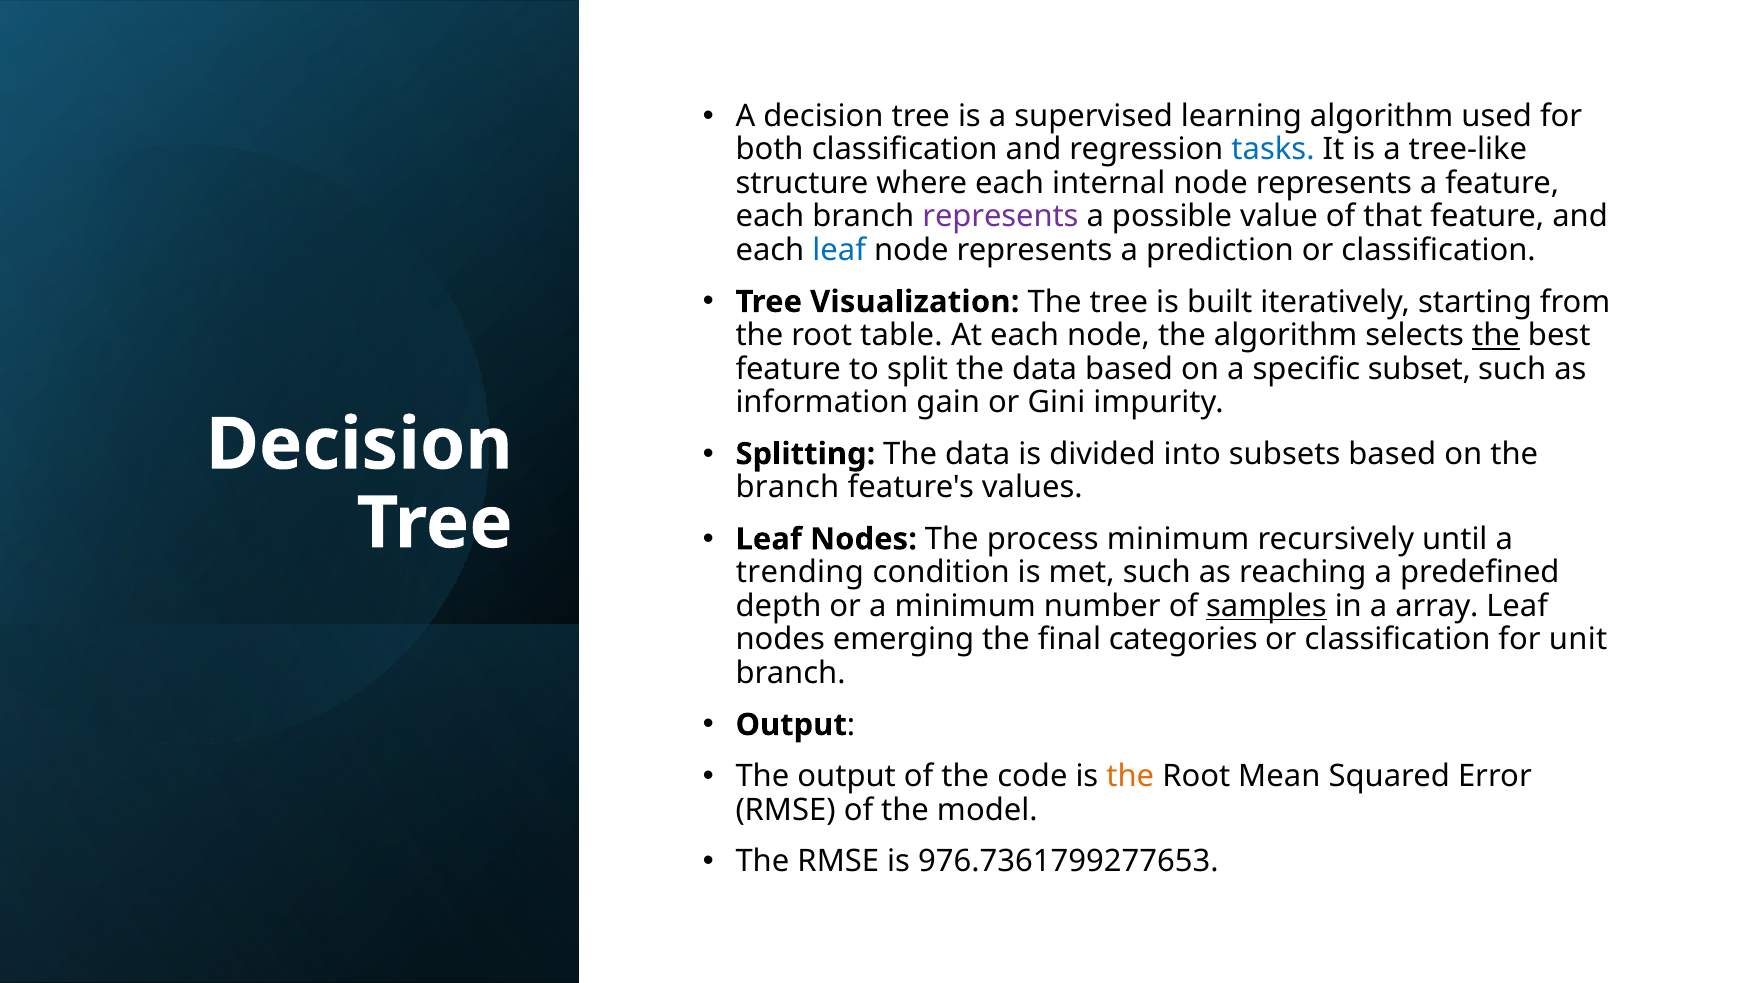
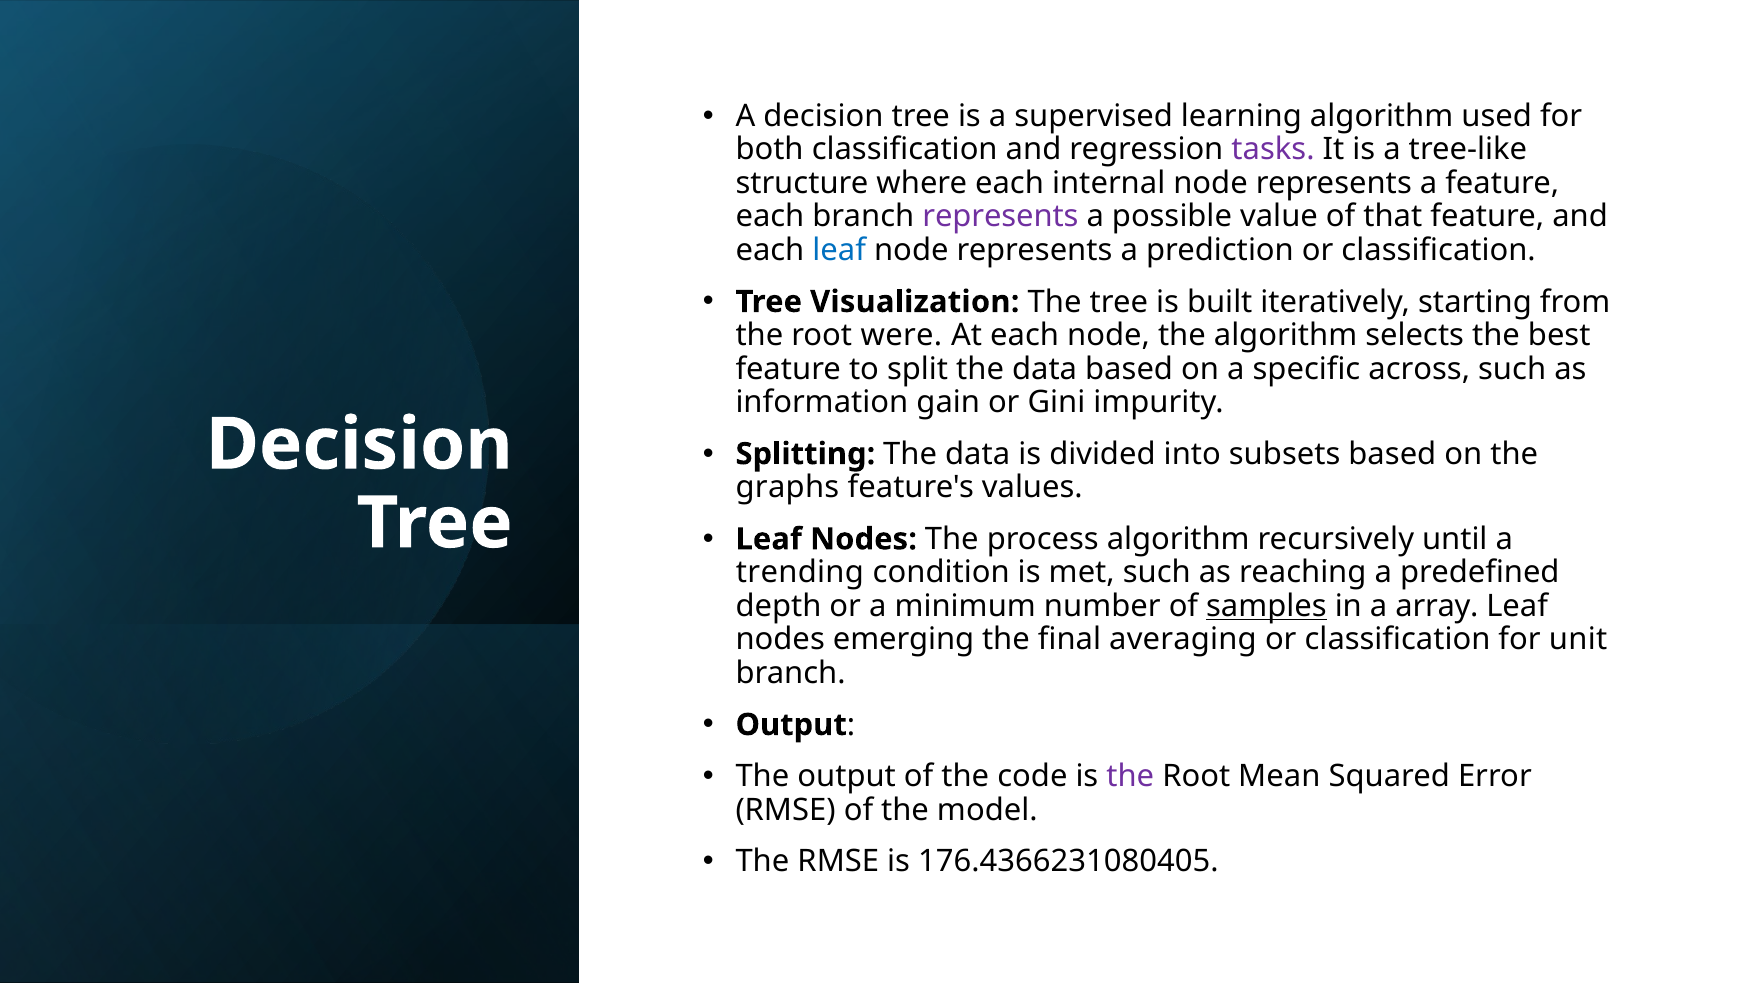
tasks colour: blue -> purple
table: table -> were
the at (1496, 335) underline: present -> none
subset: subset -> across
branch at (787, 488): branch -> graphs
process minimum: minimum -> algorithm
categories: categories -> averaging
the at (1130, 777) colour: orange -> purple
976.7361799277653: 976.7361799277653 -> 176.4366231080405
